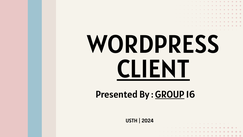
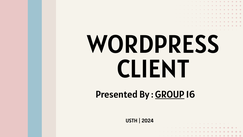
CLIENT underline: present -> none
